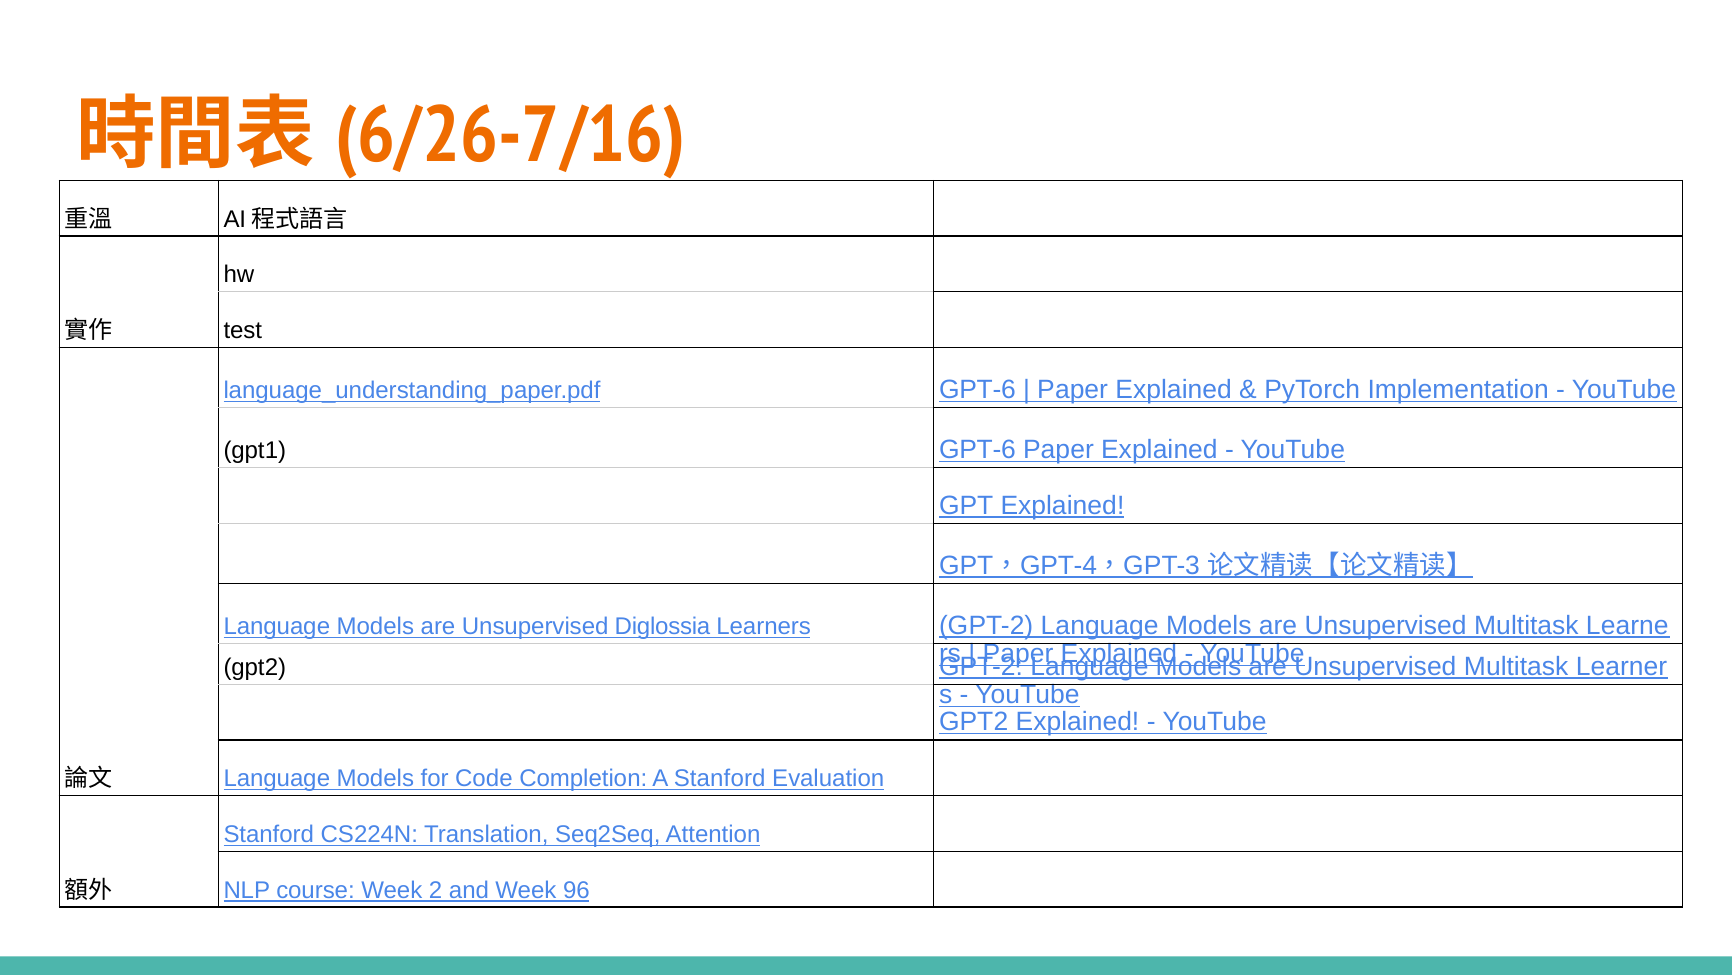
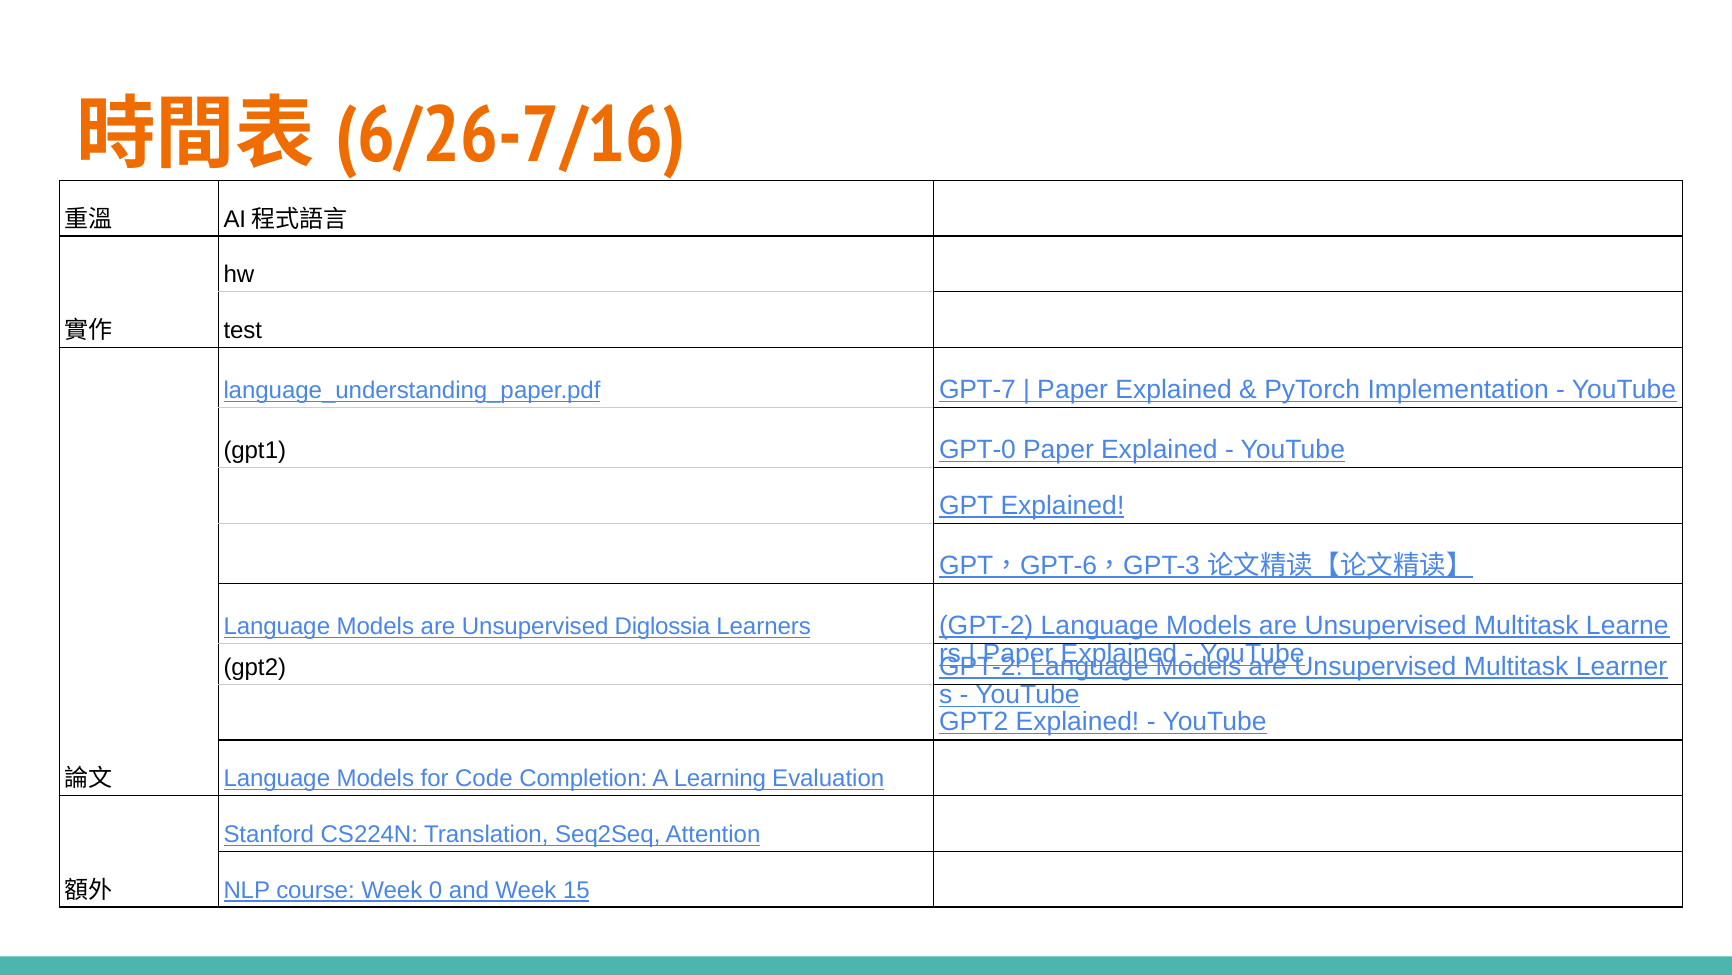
GPT-6 at (977, 389): GPT-6 -> GPT-7
gpt1 GPT-6: GPT-6 -> GPT-0
GPT-4: GPT-4 -> GPT-6
A Stanford: Stanford -> Learning
2: 2 -> 0
96: 96 -> 15
